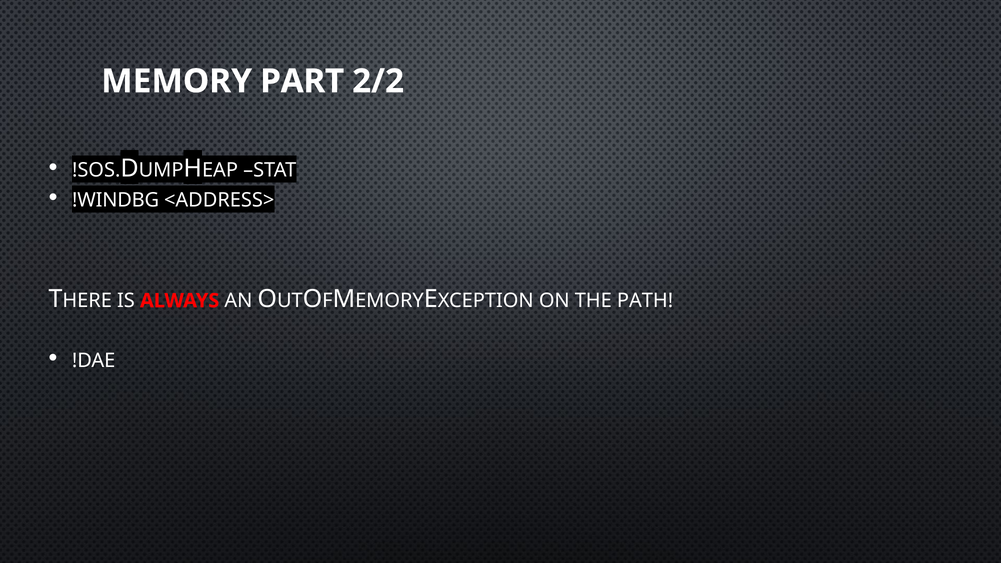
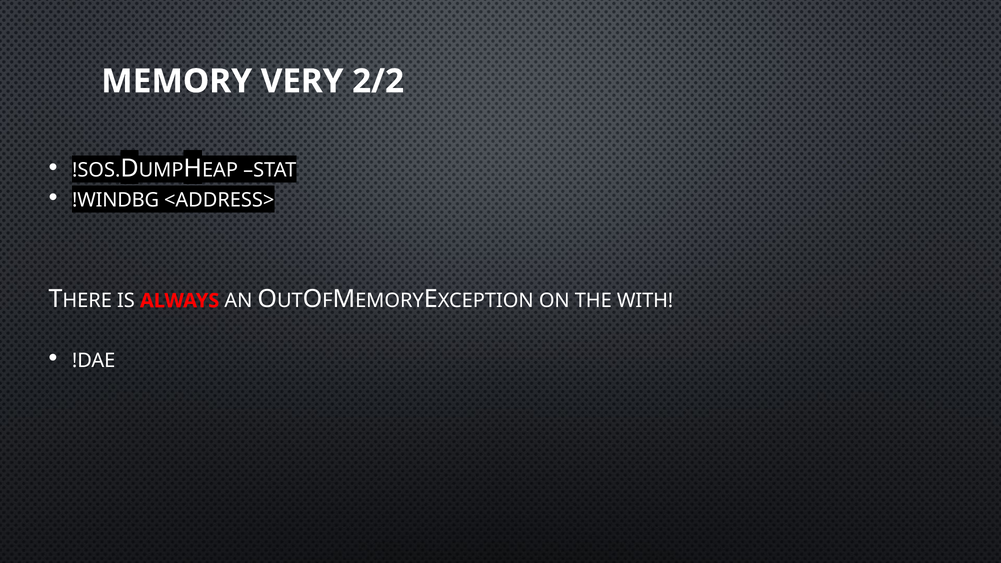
PART: PART -> VERY
PATH: PATH -> WITH
